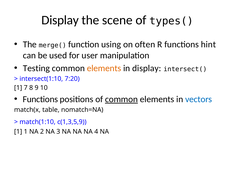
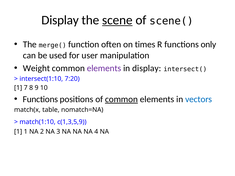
scene underline: none -> present
types(: types( -> scene(
using: using -> often
often: often -> times
hint: hint -> only
Testing: Testing -> Weight
elements at (104, 68) colour: orange -> purple
